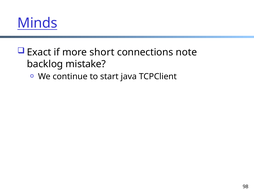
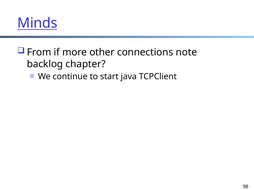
Exact: Exact -> From
short: short -> other
mistake: mistake -> chapter
